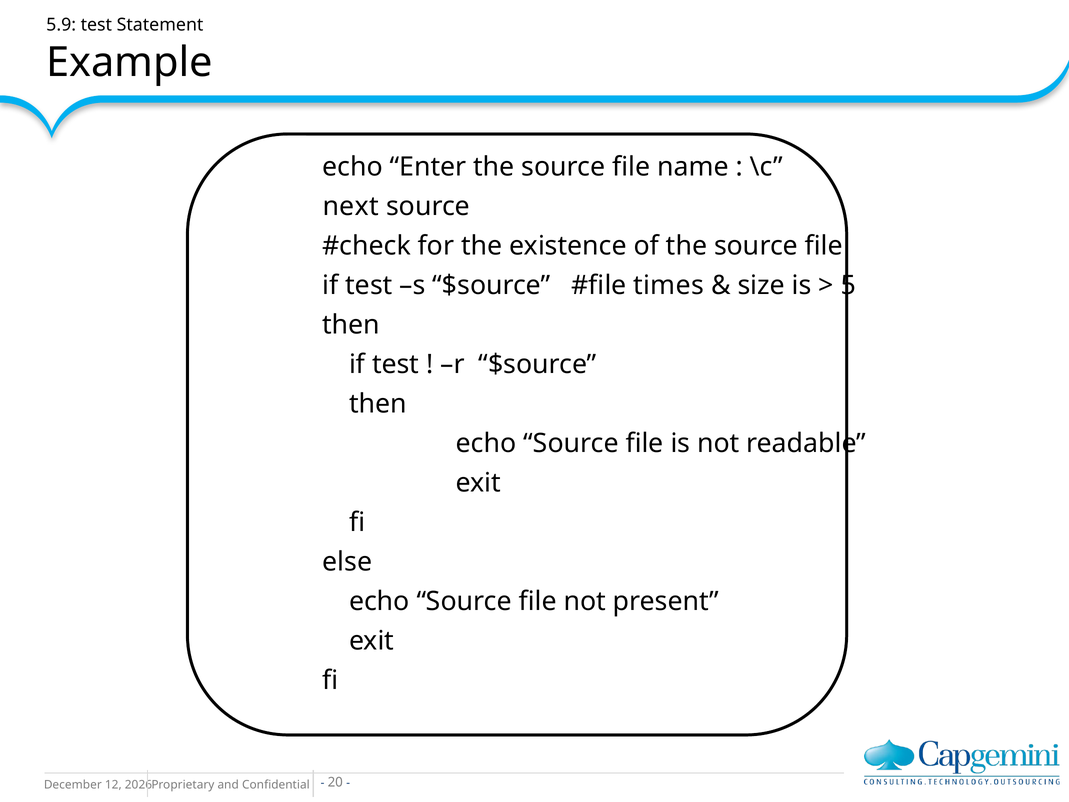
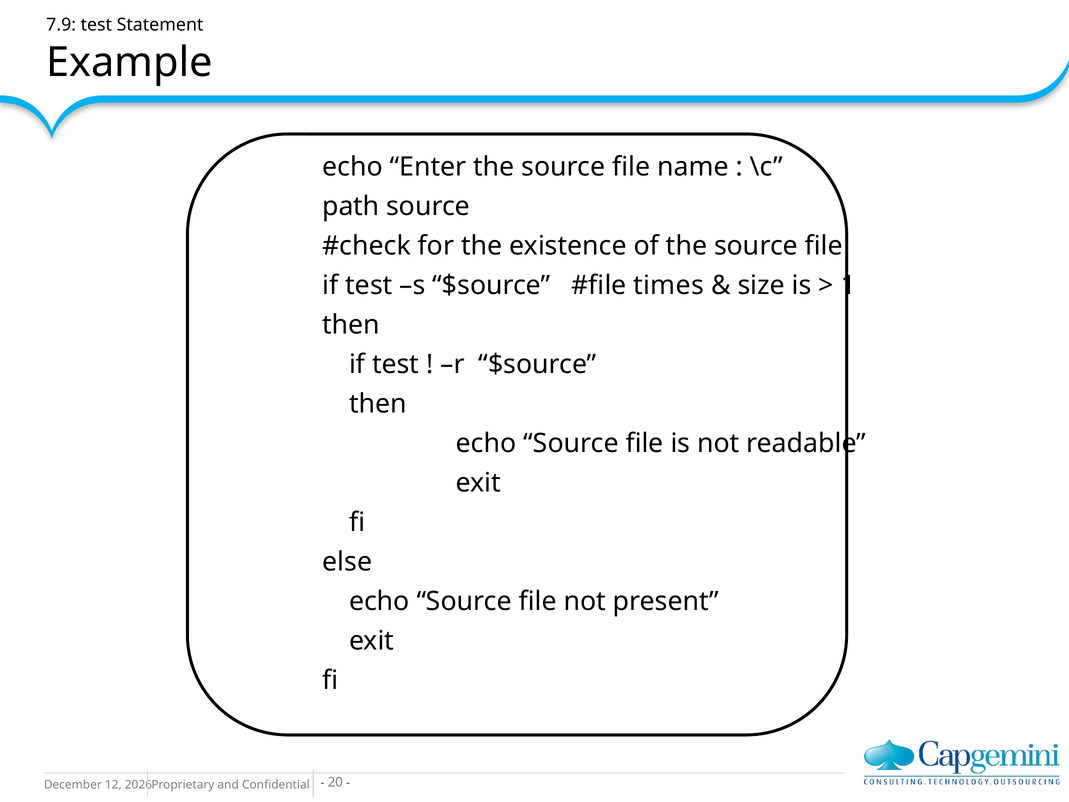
5.9: 5.9 -> 7.9
next: next -> path
5: 5 -> 1
